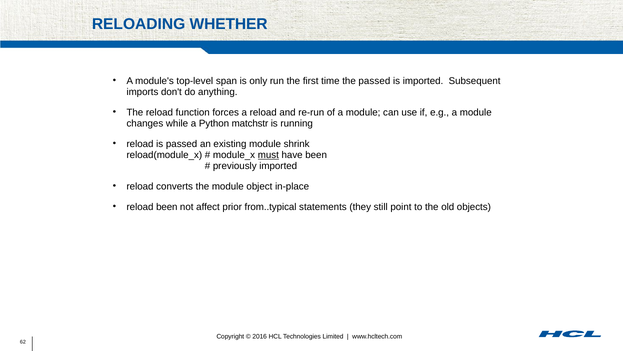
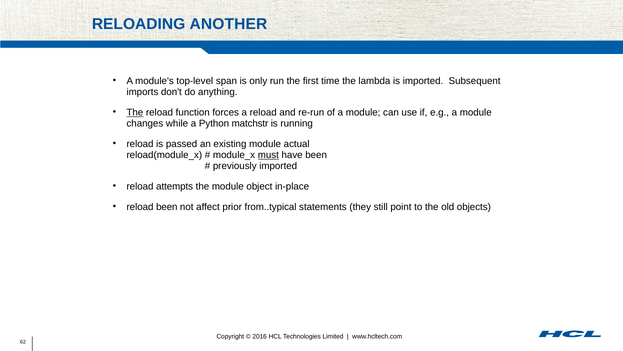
WHETHER: WHETHER -> ANOTHER
the passed: passed -> lambda
The at (135, 112) underline: none -> present
shrink: shrink -> actual
converts: converts -> attempts
